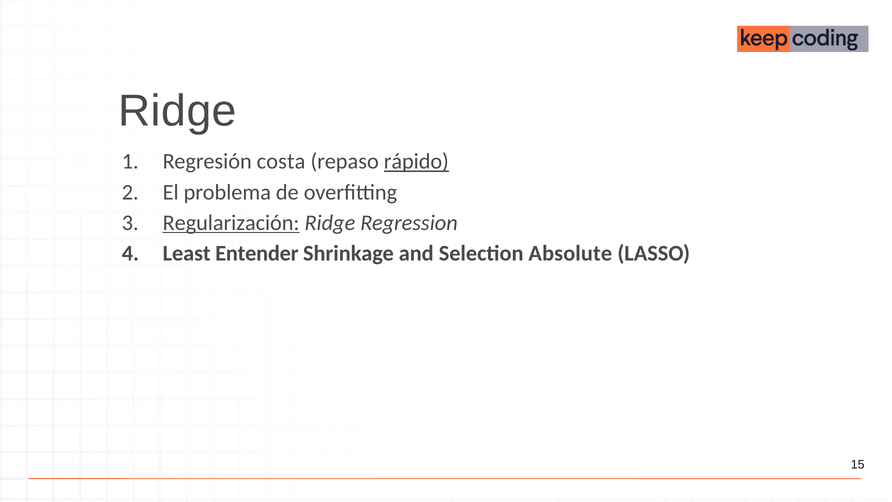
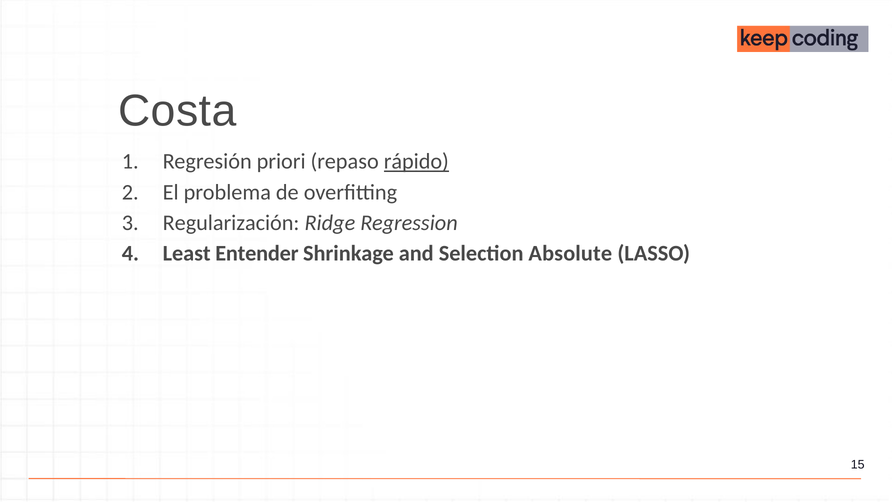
Ridge at (177, 111): Ridge -> Costa
costa: costa -> priori
Regularización underline: present -> none
